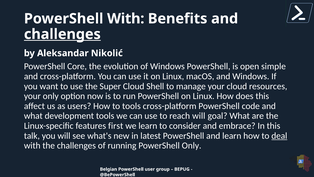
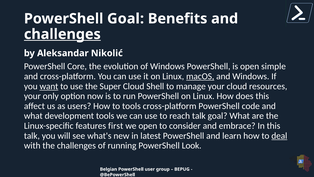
PowerShell With: With -> Goal
macOS underline: none -> present
want underline: none -> present
reach will: will -> talk
we learn: learn -> open
PowerShell Only: Only -> Look
